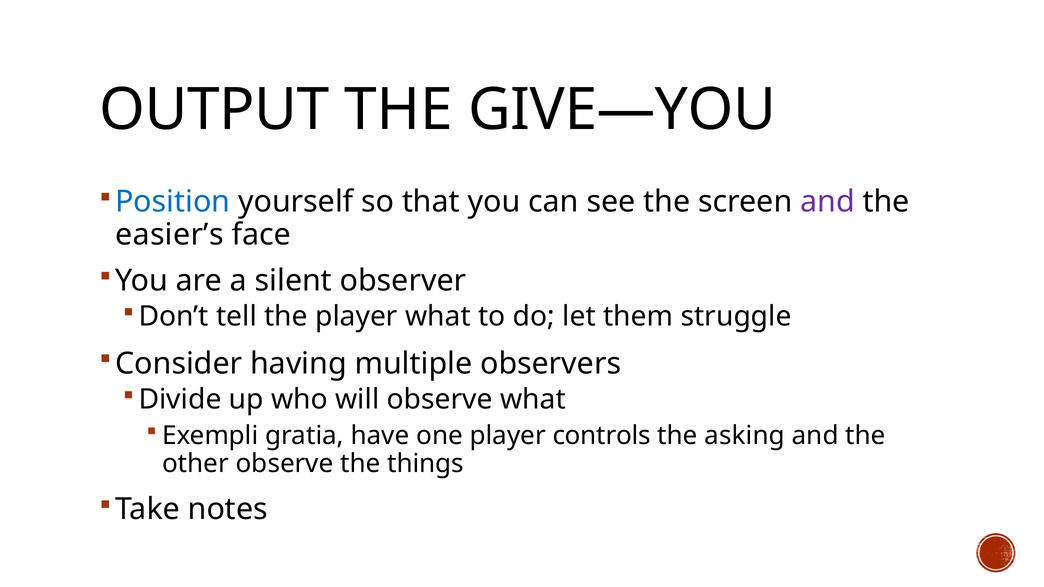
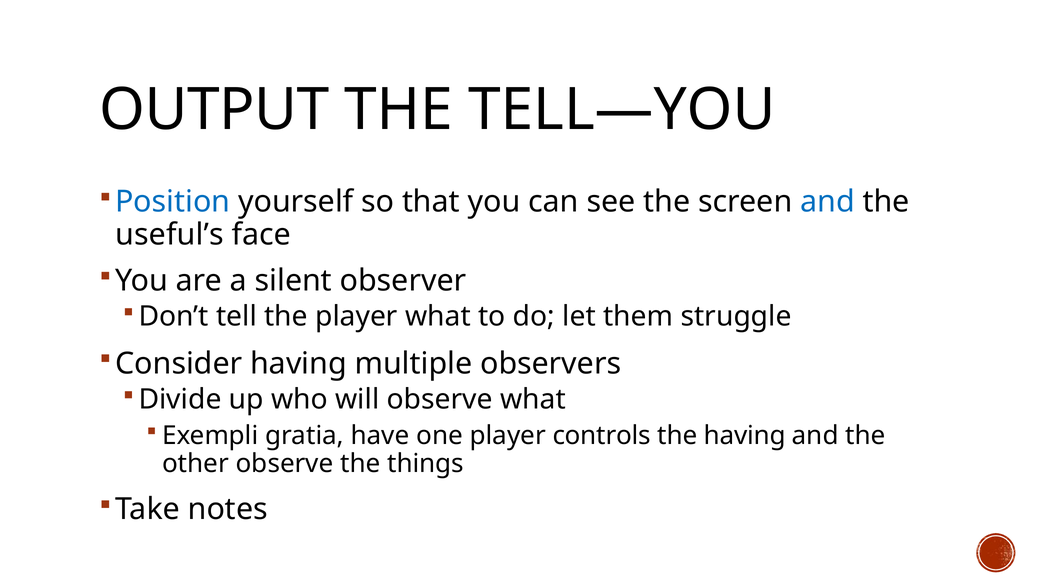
GIVE—YOU: GIVE—YOU -> TELL—YOU
and at (828, 202) colour: purple -> blue
easier’s: easier’s -> useful’s
the asking: asking -> having
